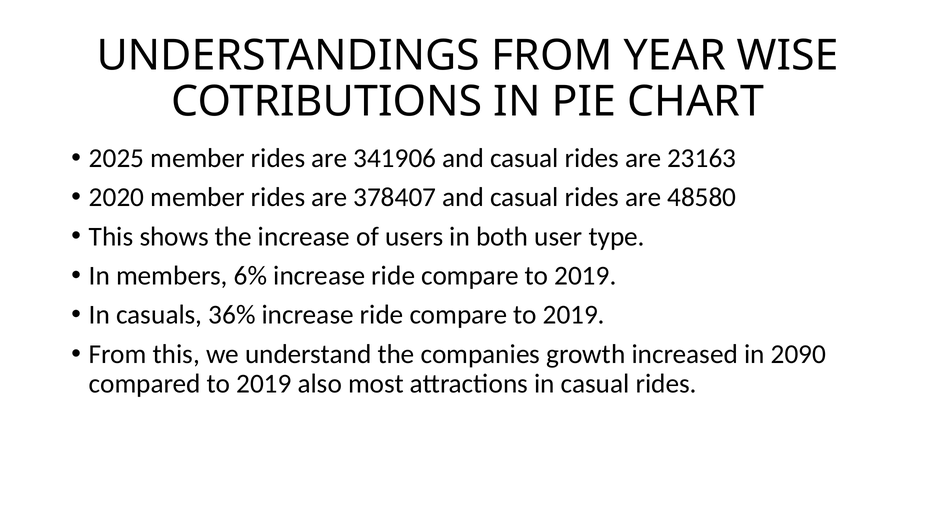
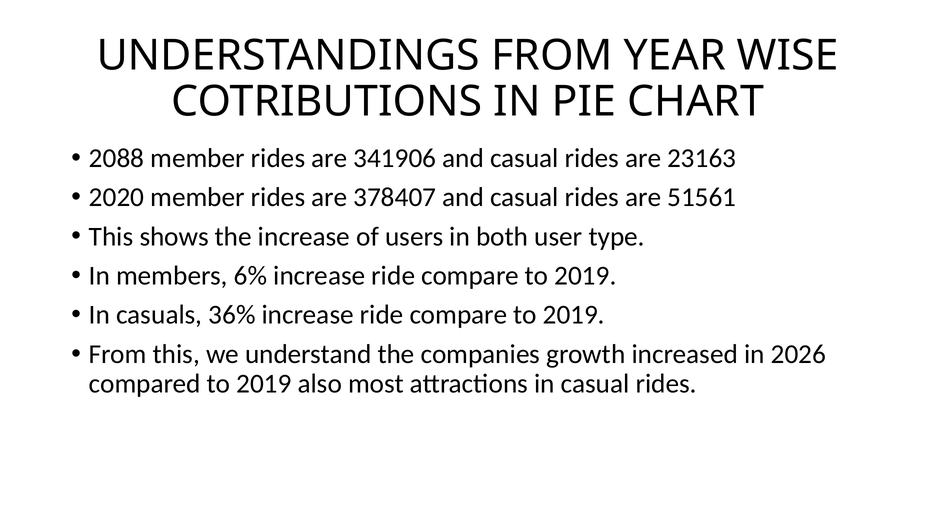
2025: 2025 -> 2088
48580: 48580 -> 51561
2090: 2090 -> 2026
